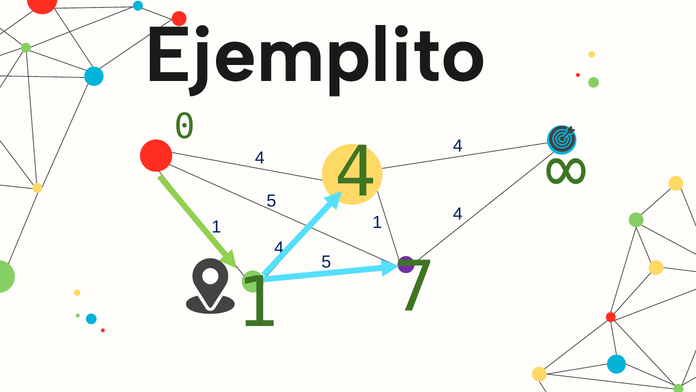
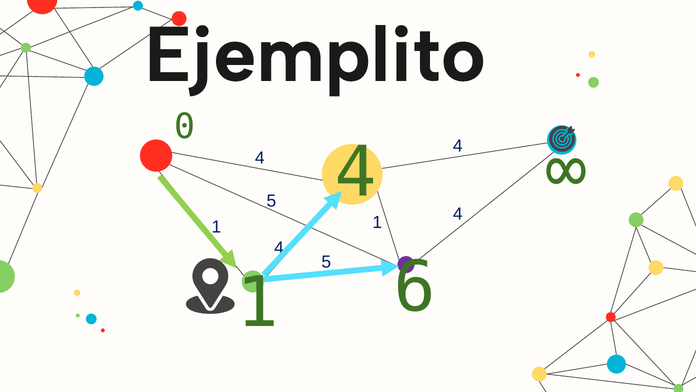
7: 7 -> 6
